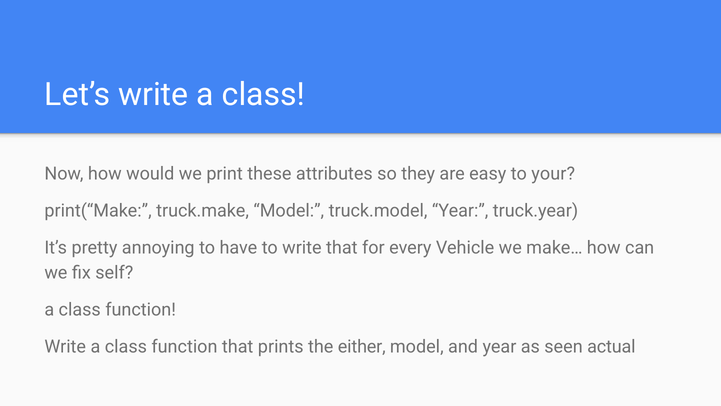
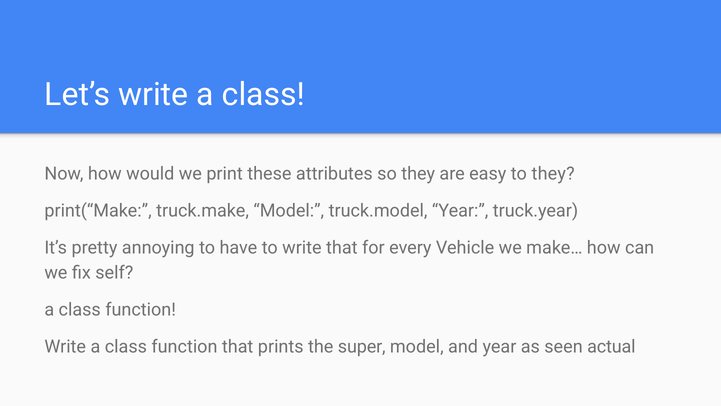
to your: your -> they
either: either -> super
